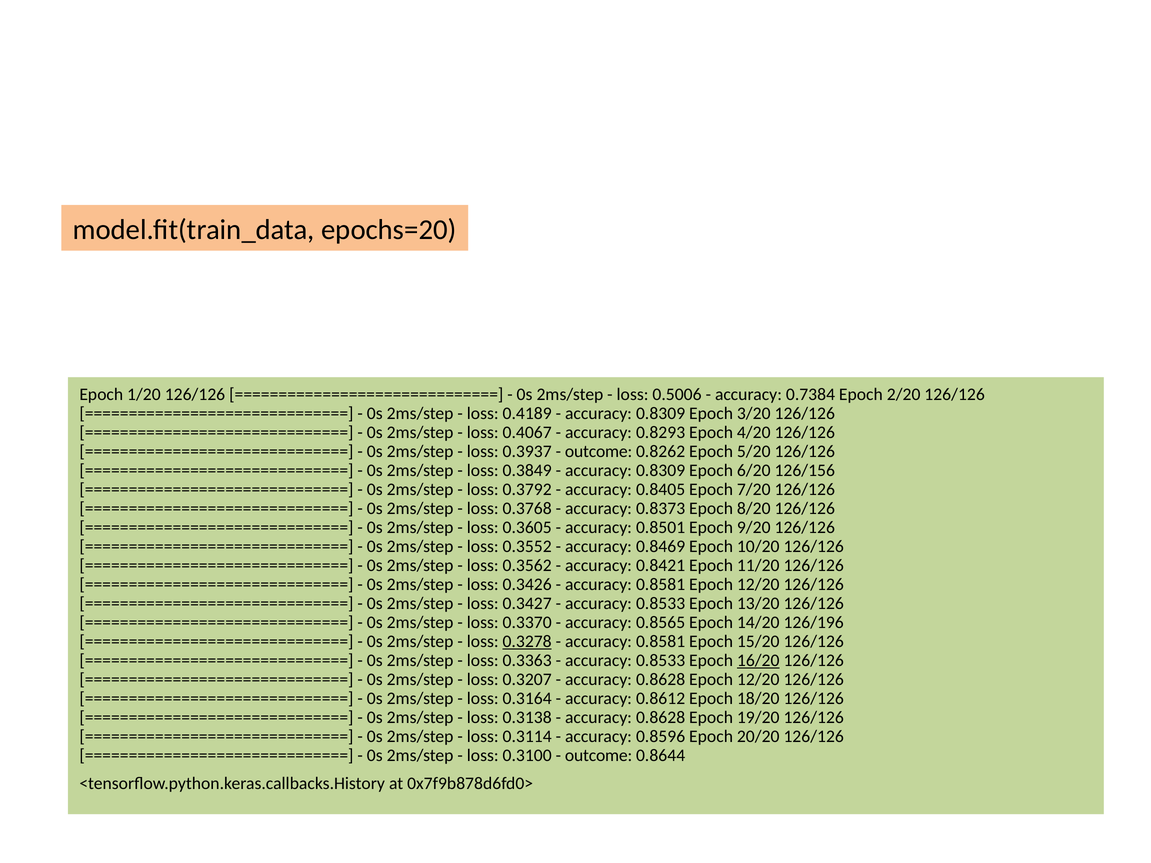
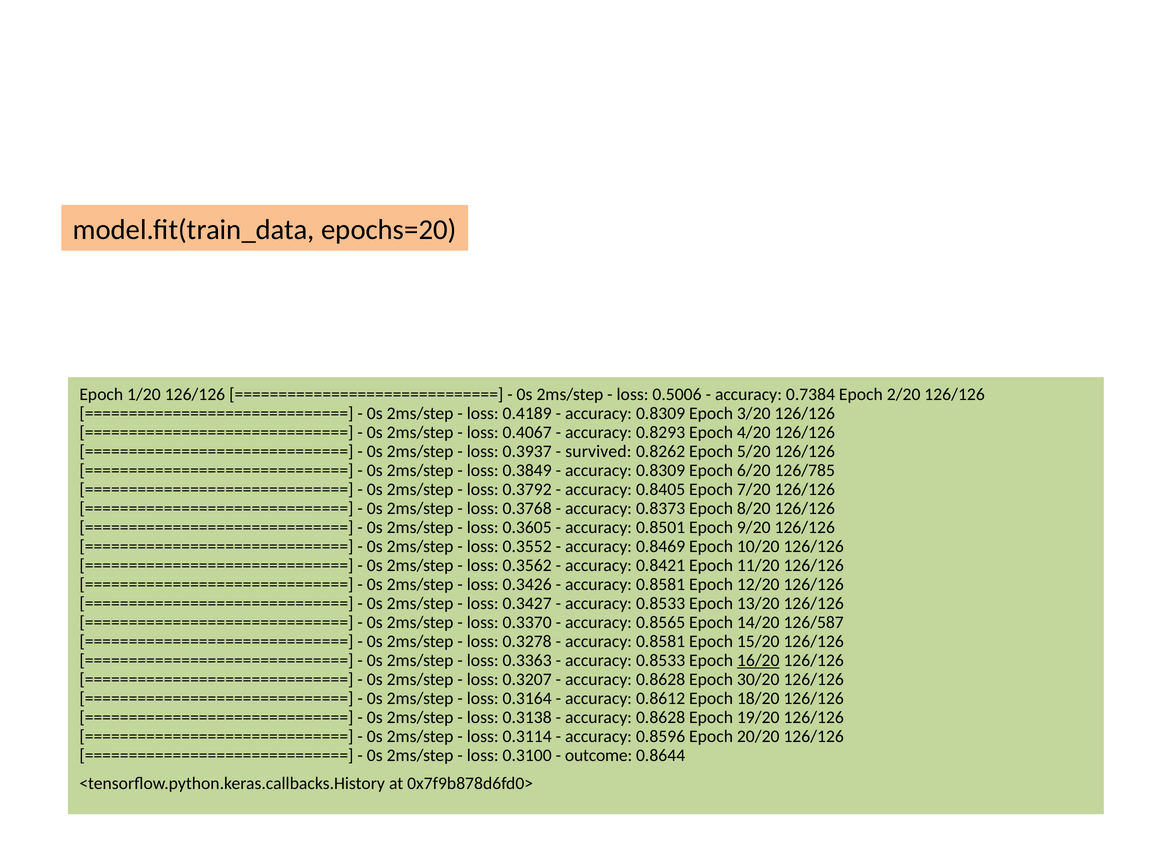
outcome at (599, 452): outcome -> survived
126/156: 126/156 -> 126/785
126/196: 126/196 -> 126/587
0.3278 underline: present -> none
0.8628 Epoch 12/20: 12/20 -> 30/20
